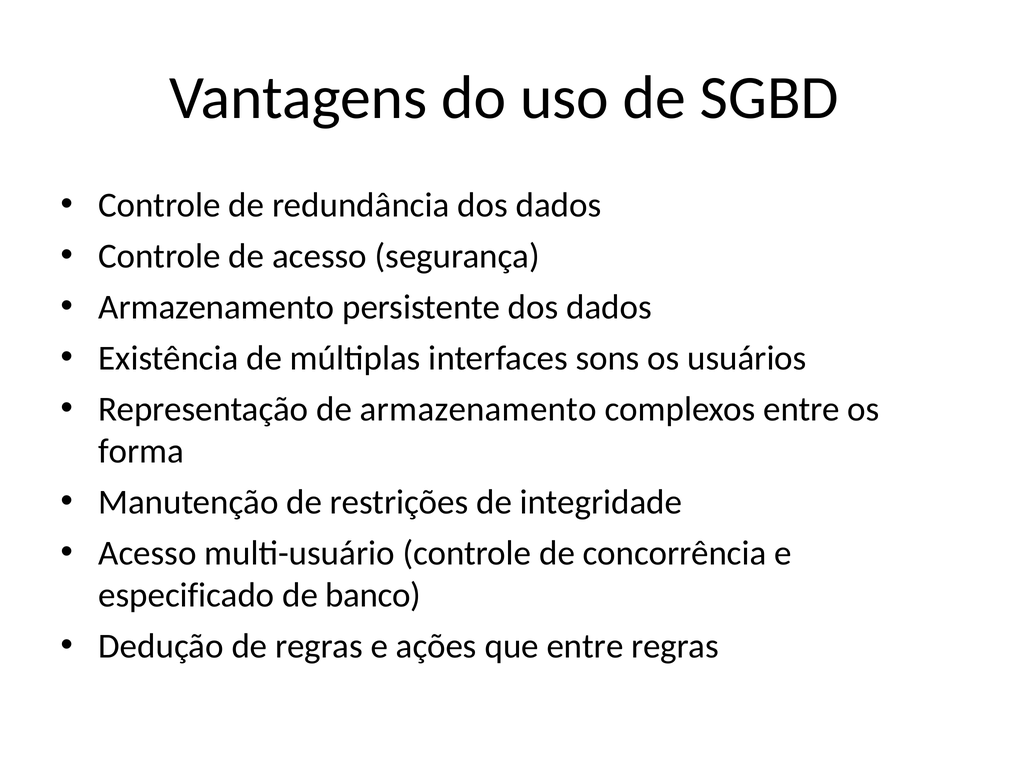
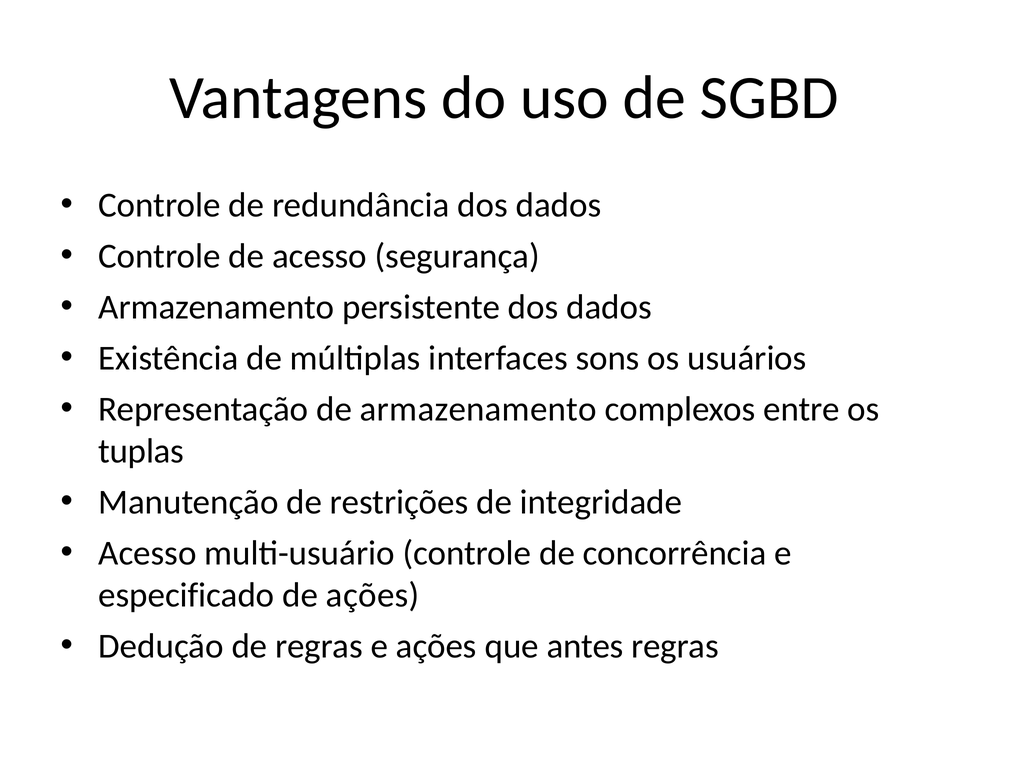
forma: forma -> tuplas
de banco: banco -> ações
que entre: entre -> antes
